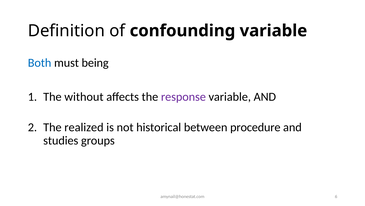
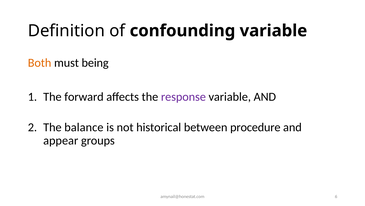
Both colour: blue -> orange
without: without -> forward
realized: realized -> balance
studies: studies -> appear
